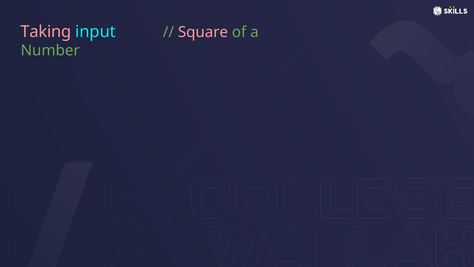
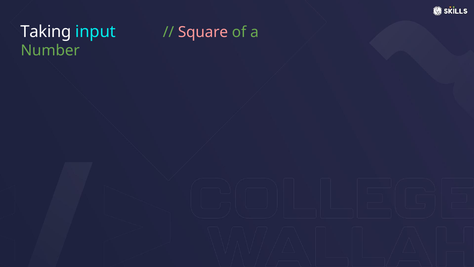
Taking colour: pink -> white
